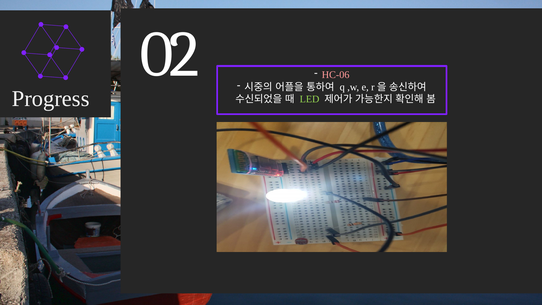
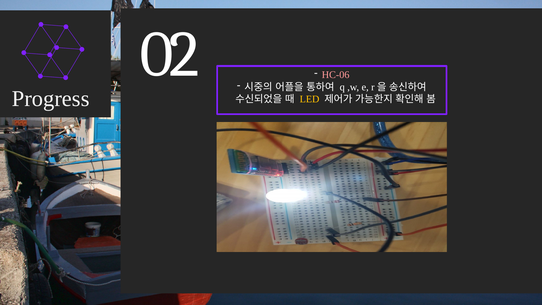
LED colour: light green -> yellow
